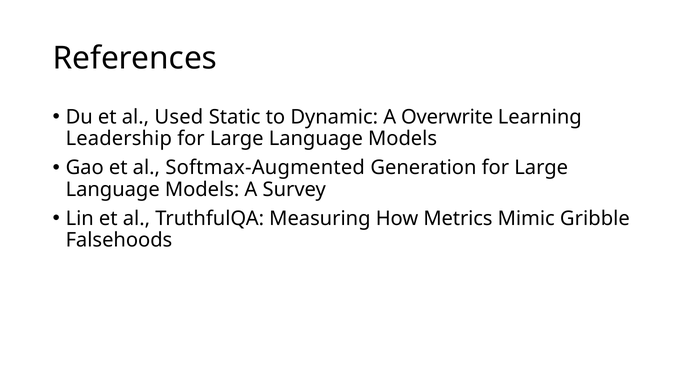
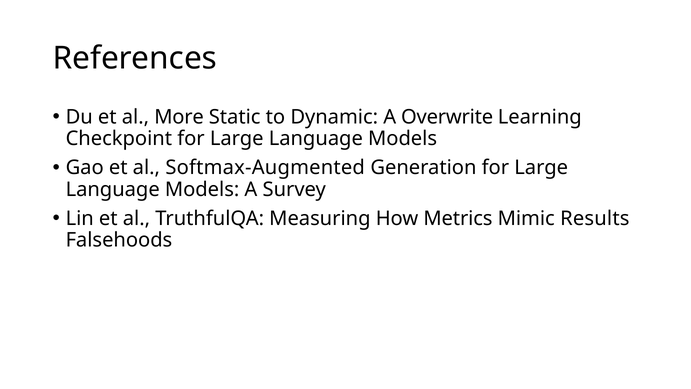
Used: Used -> More
Leadership: Leadership -> Checkpoint
Gribble: Gribble -> Results
